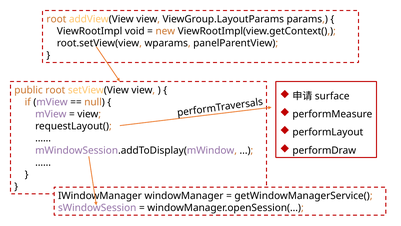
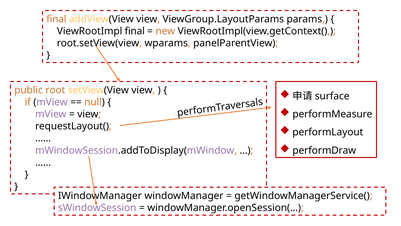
root at (56, 19): root -> final
ViewRootImpl void: void -> final
